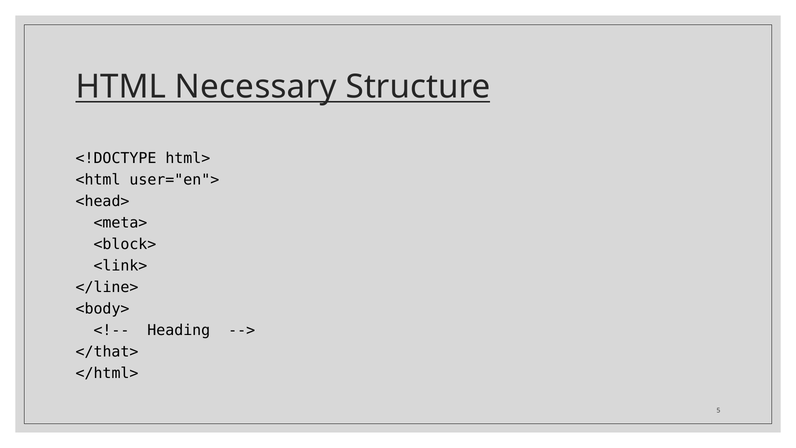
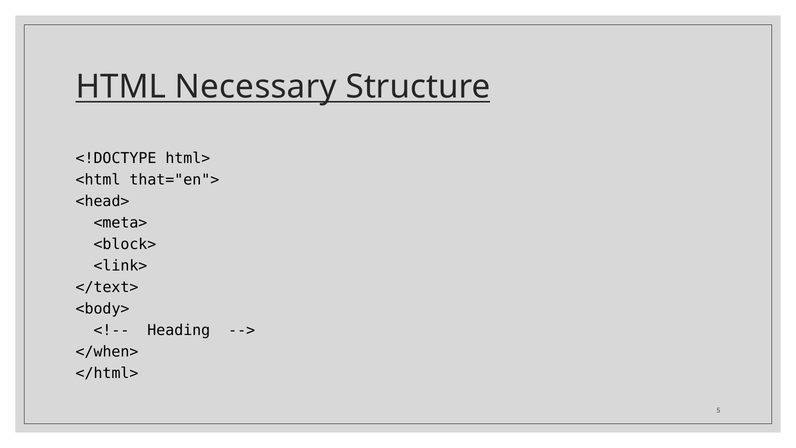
user="en">: user="en"> -> that="en">
</line>: </line> -> </text>
</that>: </that> -> </when>
